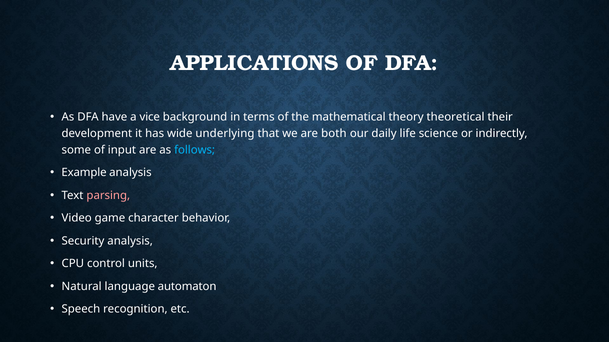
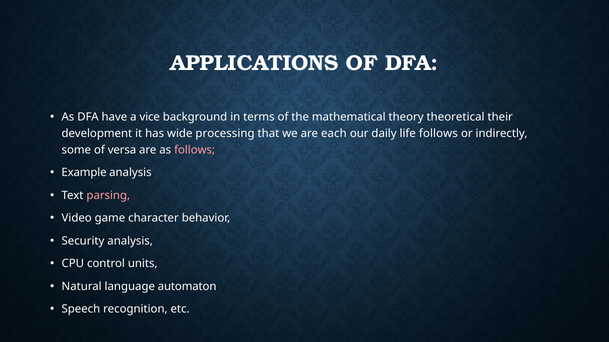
underlying: underlying -> processing
both: both -> each
life science: science -> follows
input: input -> versa
follows at (195, 150) colour: light blue -> pink
